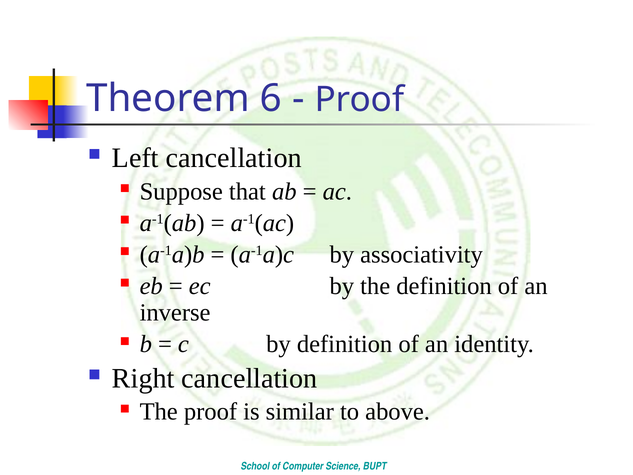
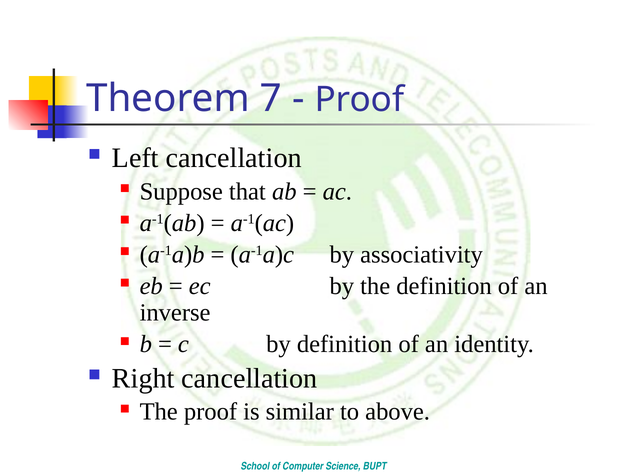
6: 6 -> 7
